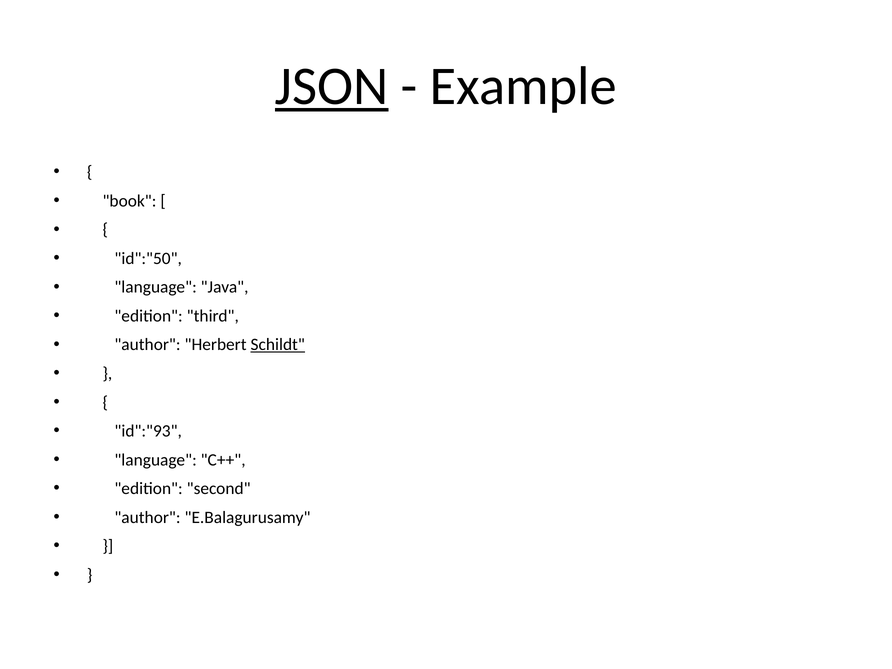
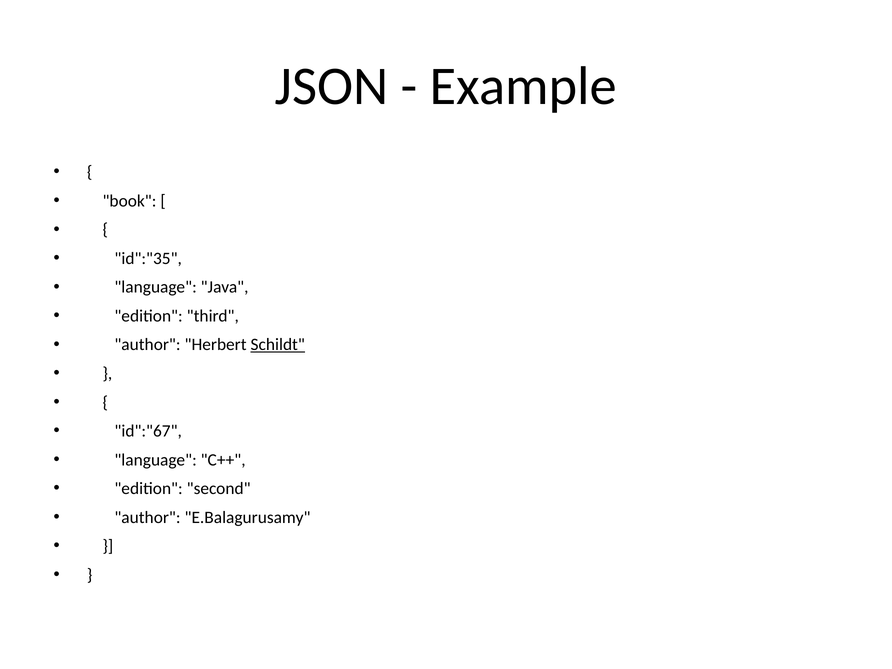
JSON underline: present -> none
id":"50: id":"50 -> id":"35
id":"93: id":"93 -> id":"67
